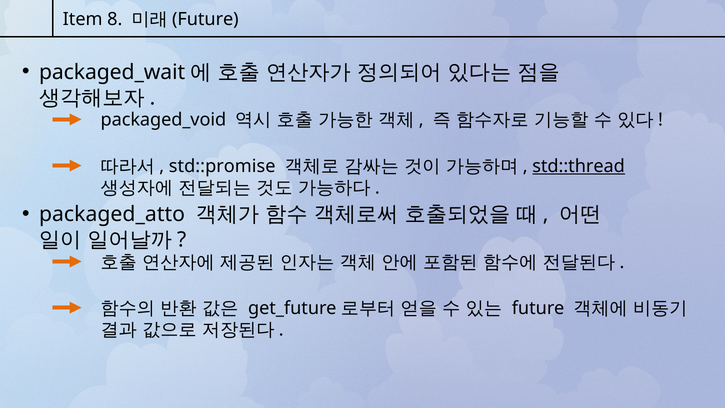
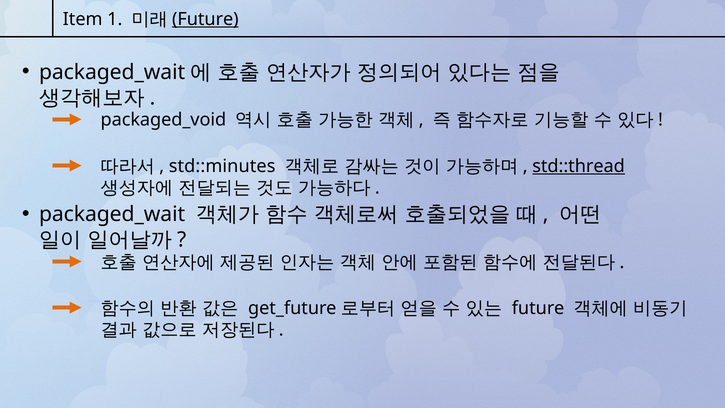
8: 8 -> 1
Future at (205, 19) underline: none -> present
std::promise: std::promise -> std::minutes
packaged_atto at (112, 214): packaged_atto -> packaged_wait
